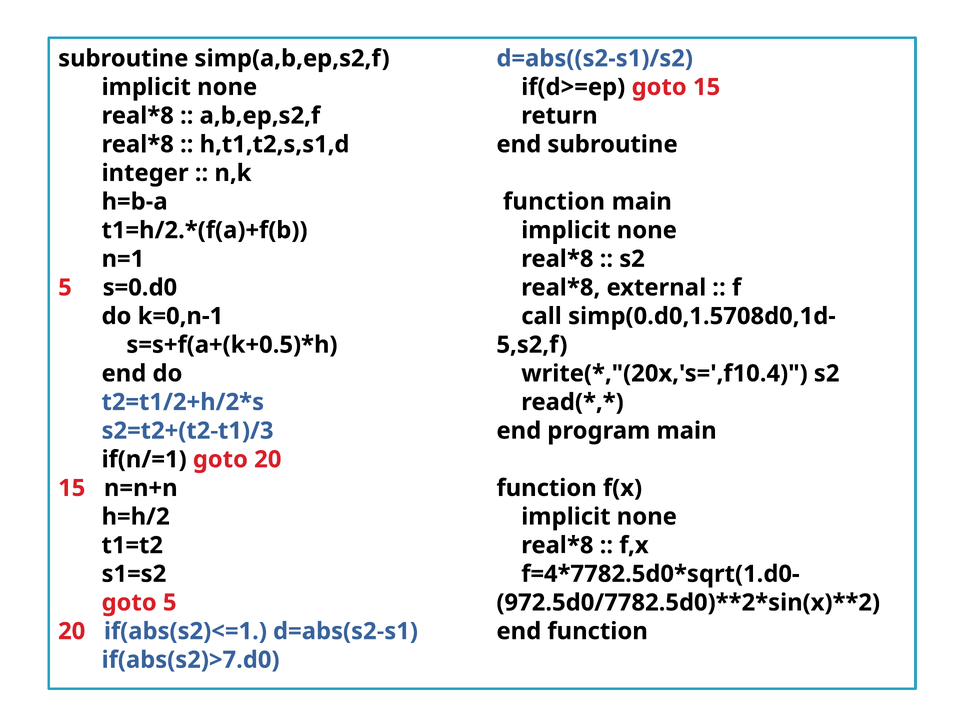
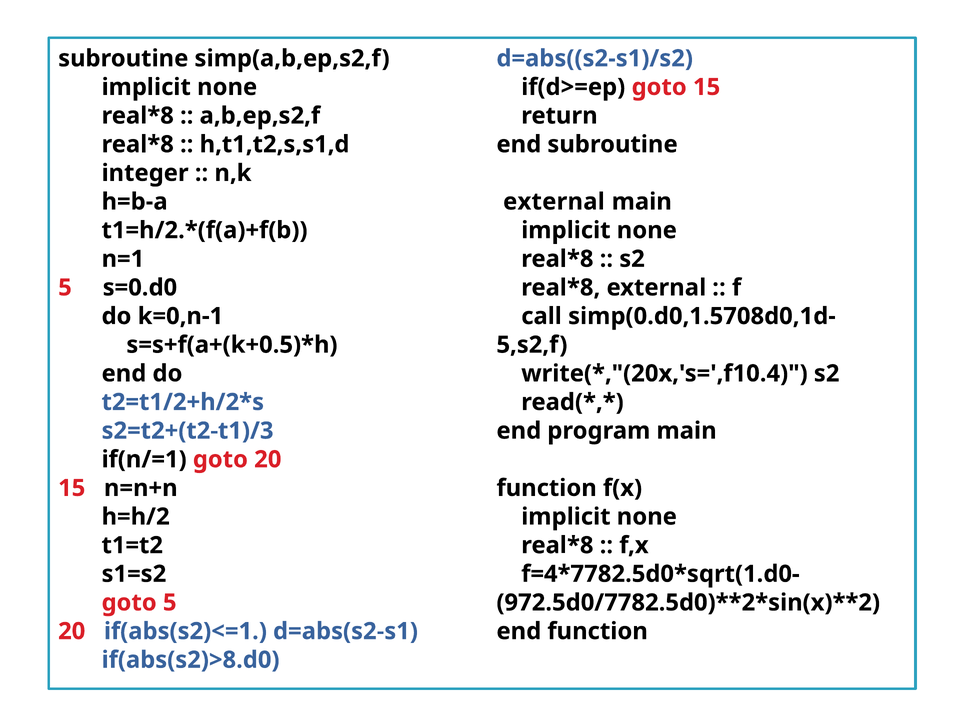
function at (554, 202): function -> external
if(abs(s2)>7.d0: if(abs(s2)>7.d0 -> if(abs(s2)>8.d0
